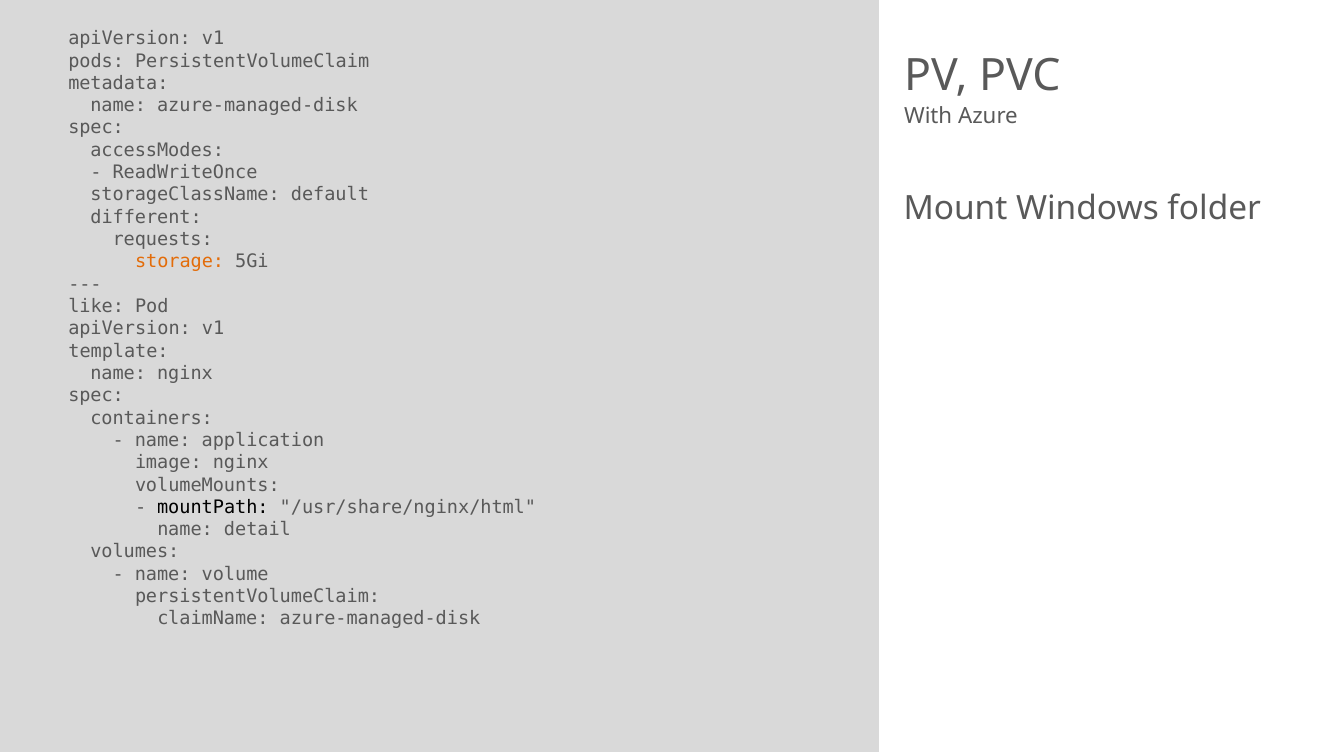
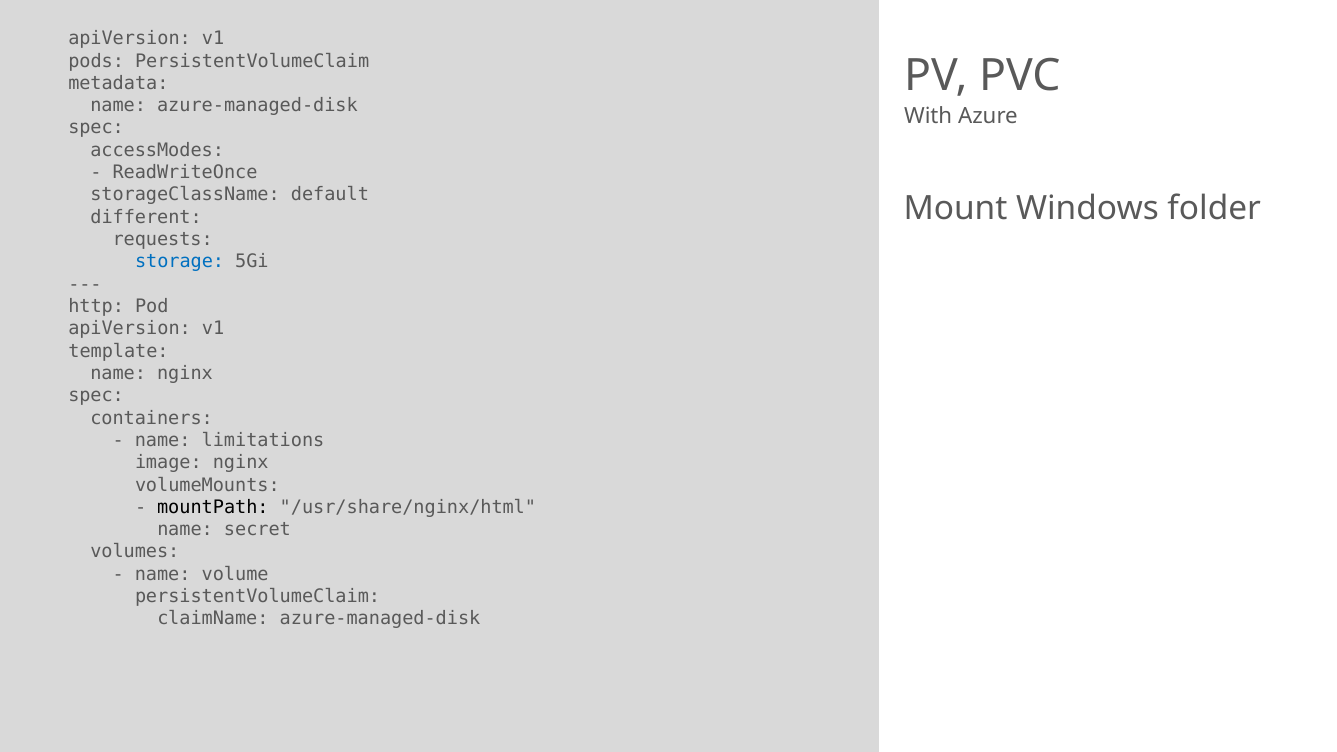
storage colour: orange -> blue
like: like -> http
application: application -> limitations
detail: detail -> secret
